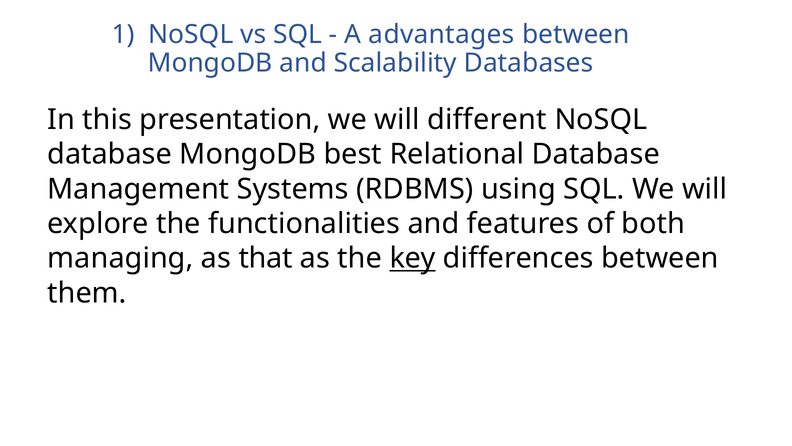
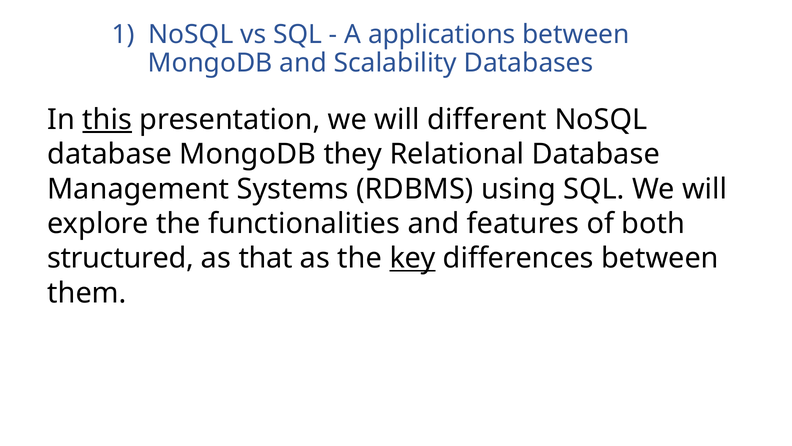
advantages: advantages -> applications
this underline: none -> present
best: best -> they
managing: managing -> structured
